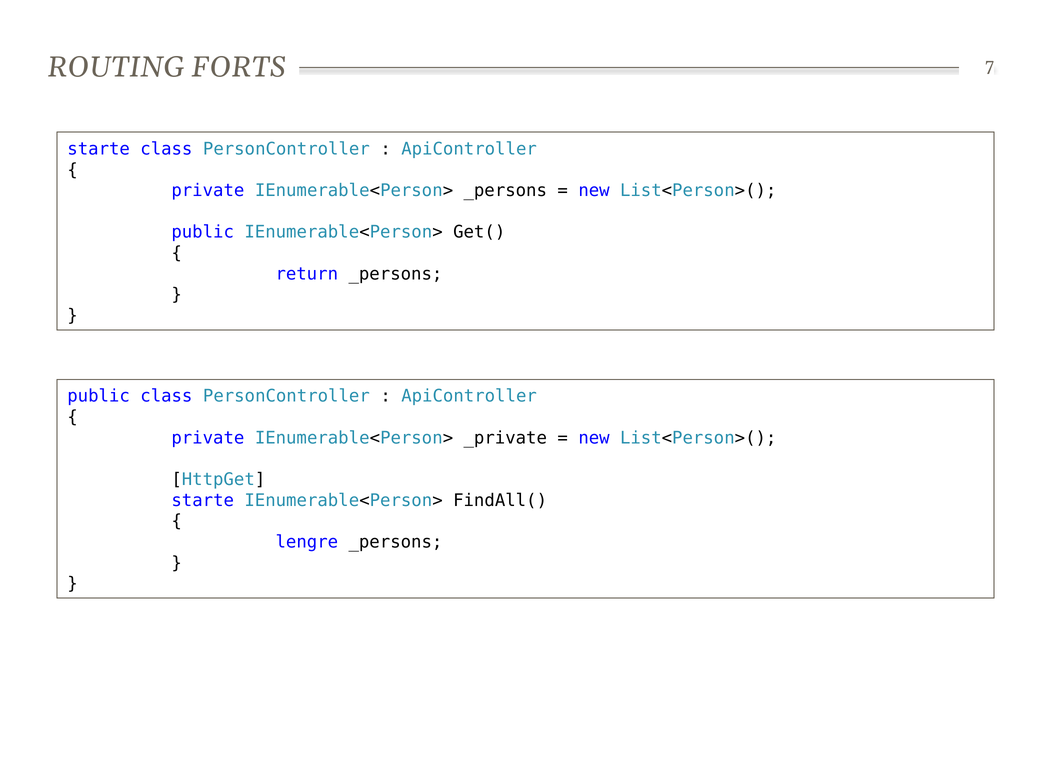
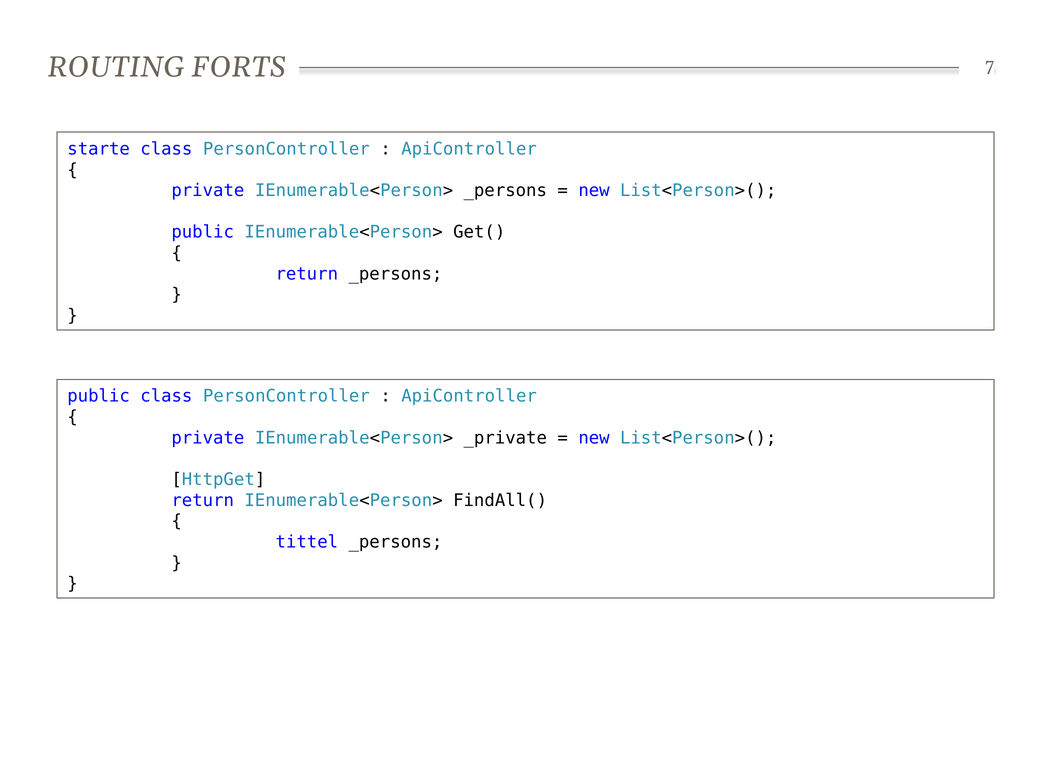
starte at (203, 500): starte -> return
lengre: lengre -> tittel
